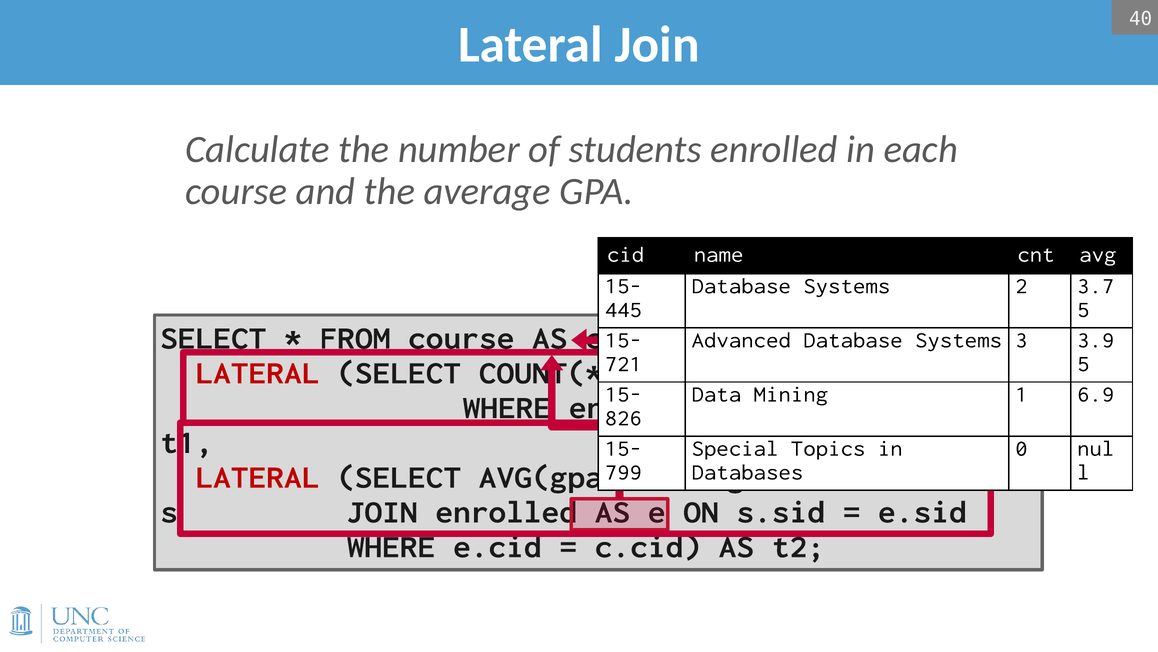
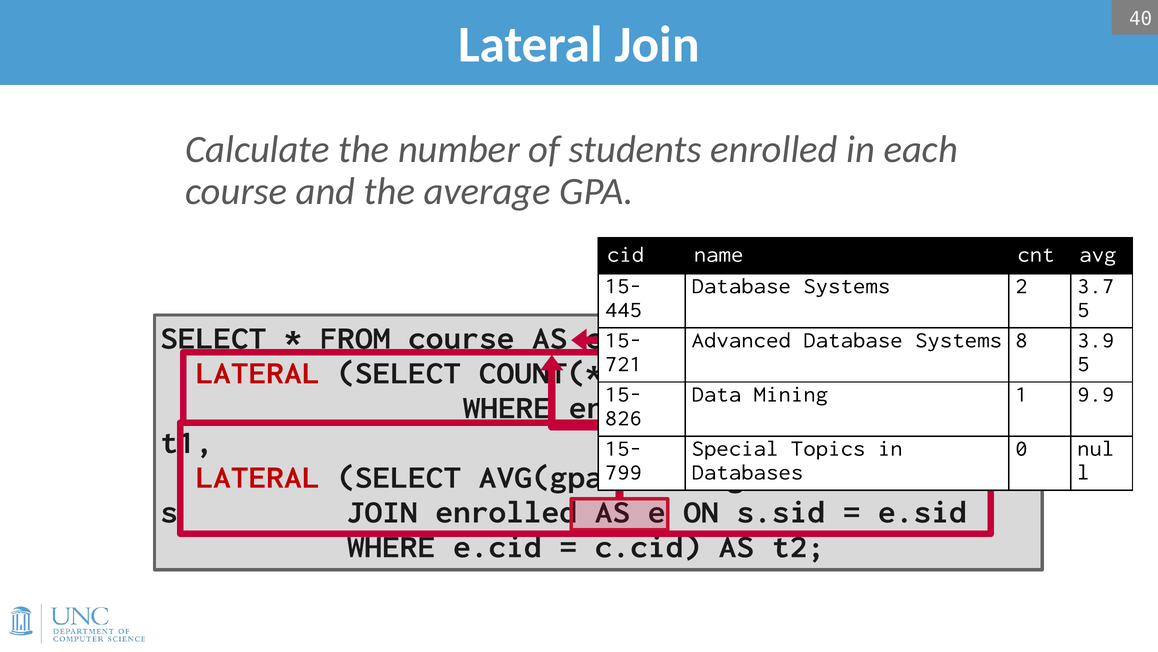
3: 3 -> 8
6.9: 6.9 -> 9.9
